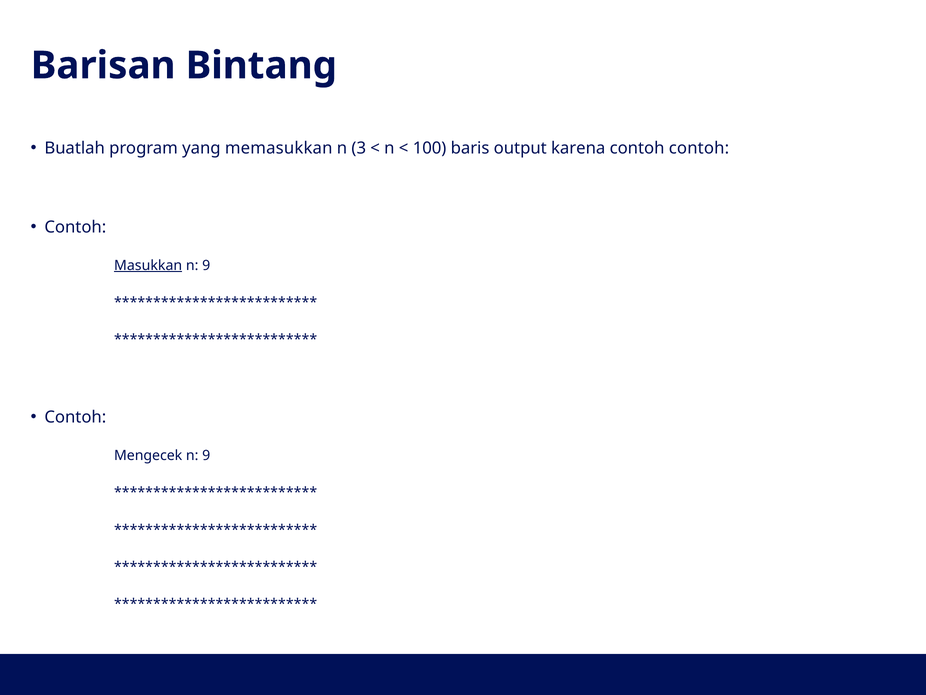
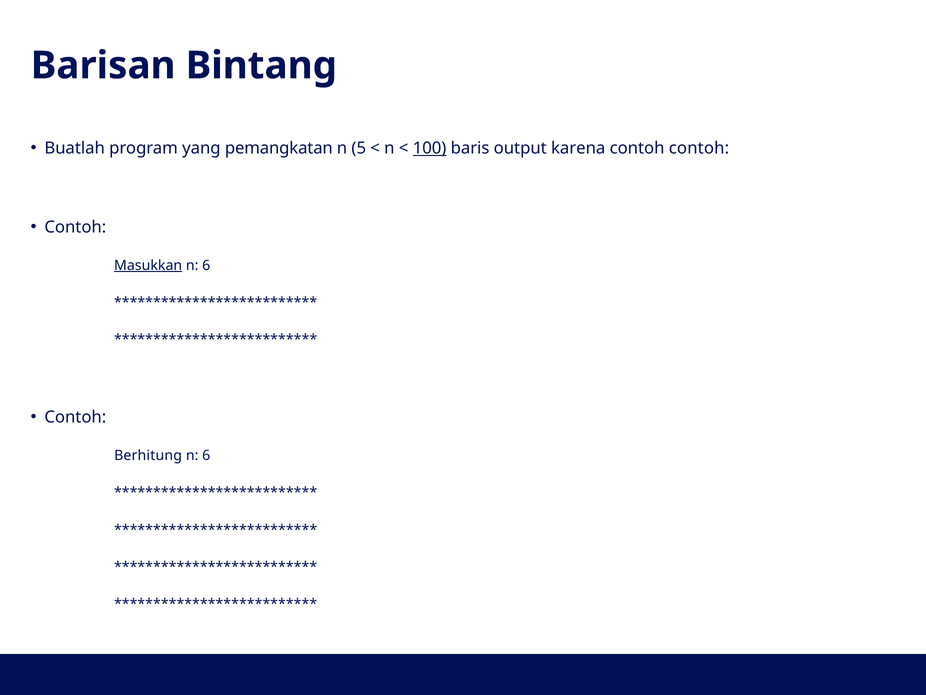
memasukkan: memasukkan -> pemangkatan
3: 3 -> 5
100 underline: none -> present
9 at (206, 265): 9 -> 6
Mengecek: Mengecek -> Berhitung
9 at (206, 455): 9 -> 6
